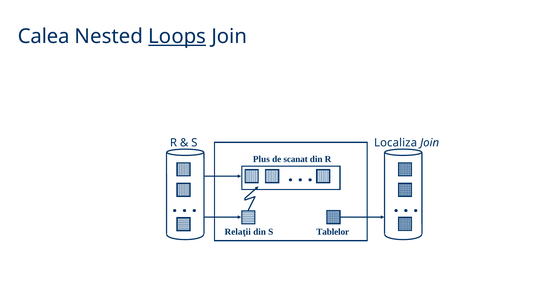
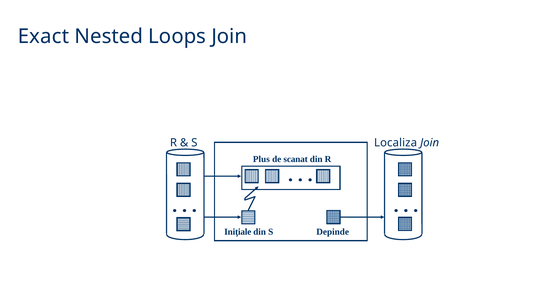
Calea: Calea -> Exact
Loops underline: present -> none
Relaţii: Relaţii -> Iniţiale
Tablelor: Tablelor -> Depinde
